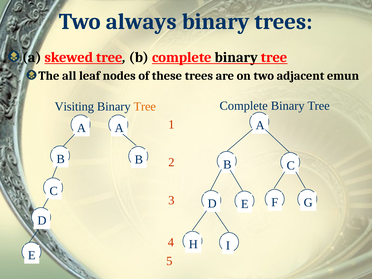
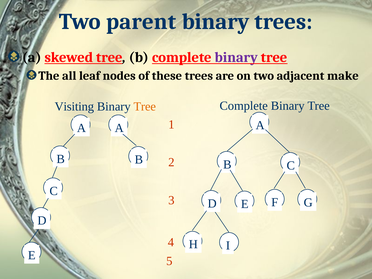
always: always -> parent
binary at (236, 57) colour: black -> purple
emun: emun -> make
